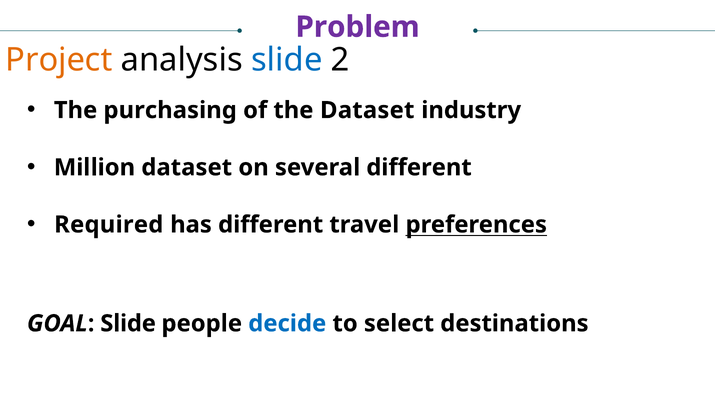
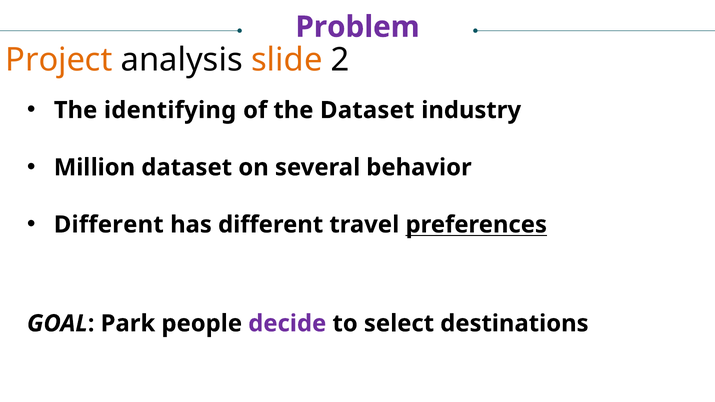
slide at (287, 60) colour: blue -> orange
purchasing: purchasing -> identifying
several different: different -> behavior
Required at (109, 225): Required -> Different
GOAL Slide: Slide -> Park
decide colour: blue -> purple
